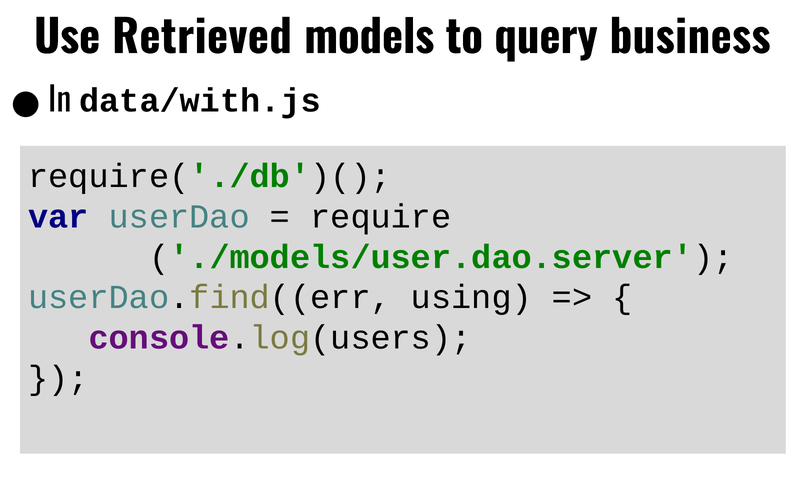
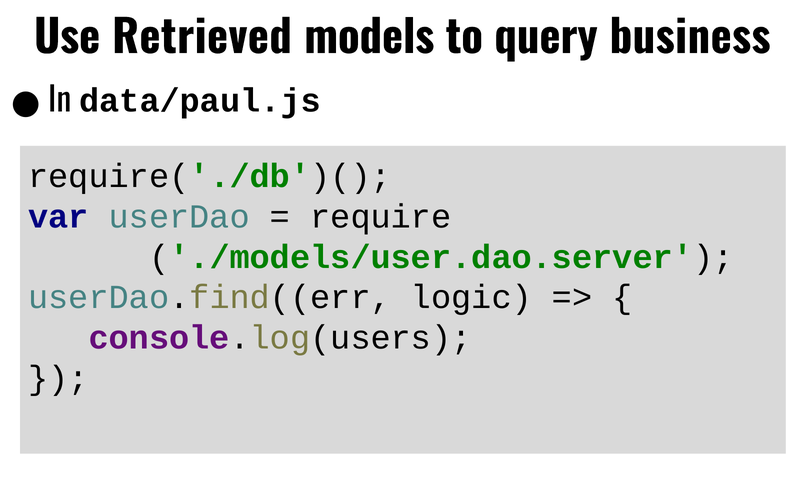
data/with.js: data/with.js -> data/paul.js
using: using -> logic
